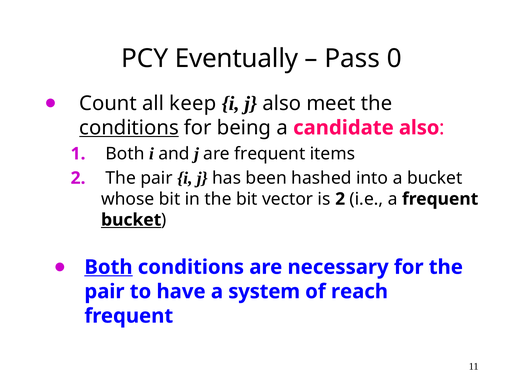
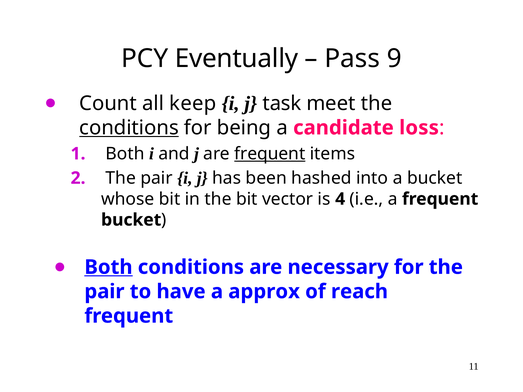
0: 0 -> 9
j also: also -> task
candidate also: also -> loss
frequent at (270, 154) underline: none -> present
is 2: 2 -> 4
bucket at (131, 220) underline: present -> none
system: system -> approx
